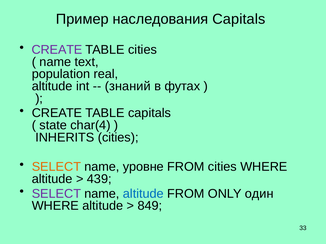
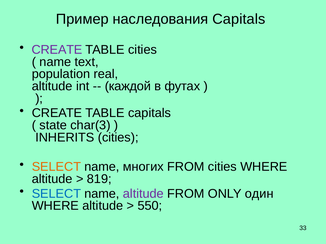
знаний: знаний -> каждой
char(4: char(4 -> char(3
уровне: уровне -> многих
439: 439 -> 819
SELECT at (56, 194) colour: purple -> blue
altitude at (143, 194) colour: blue -> purple
849: 849 -> 550
